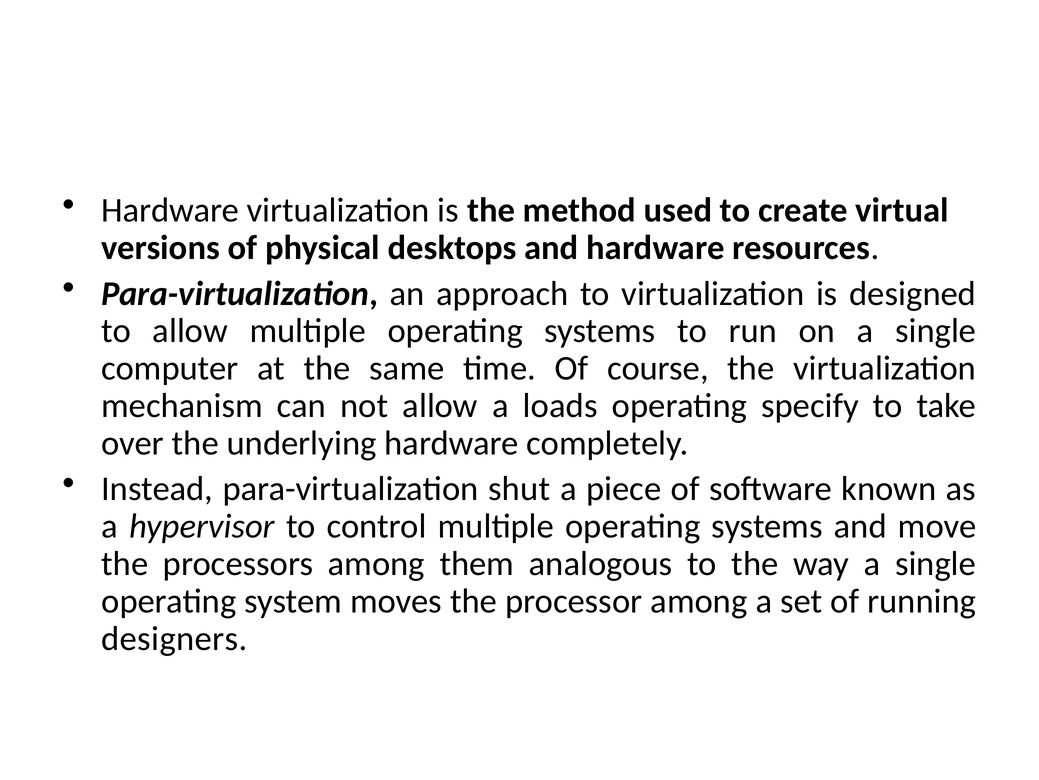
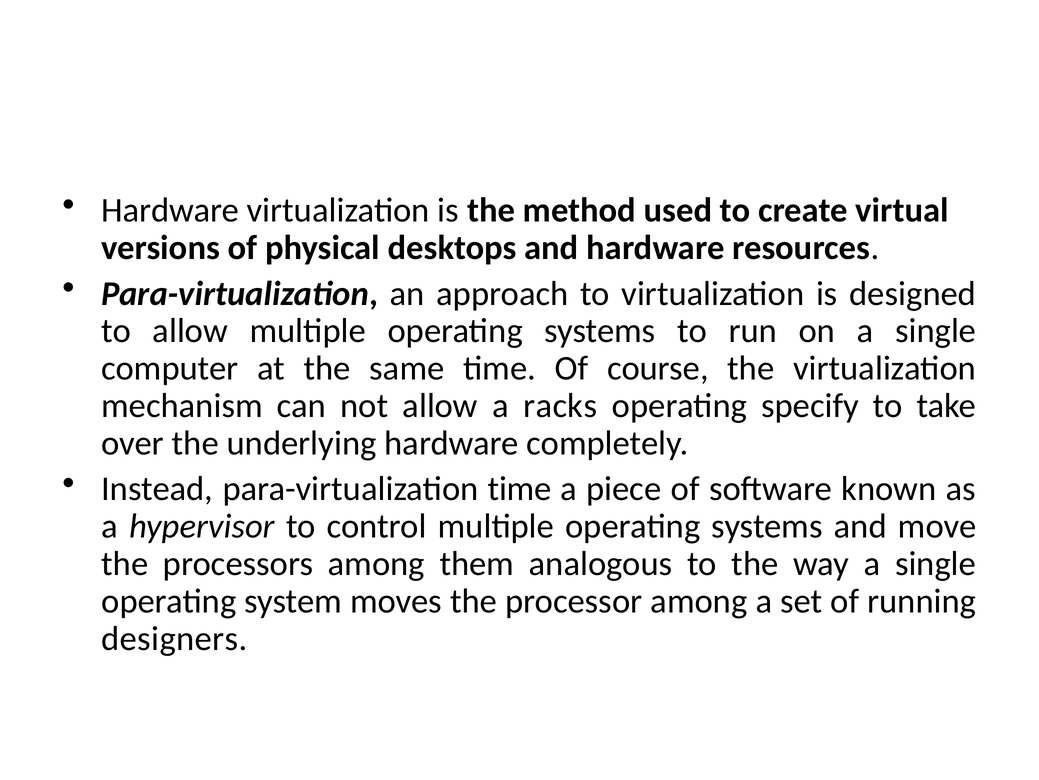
loads: loads -> racks
para-virtualization shut: shut -> time
